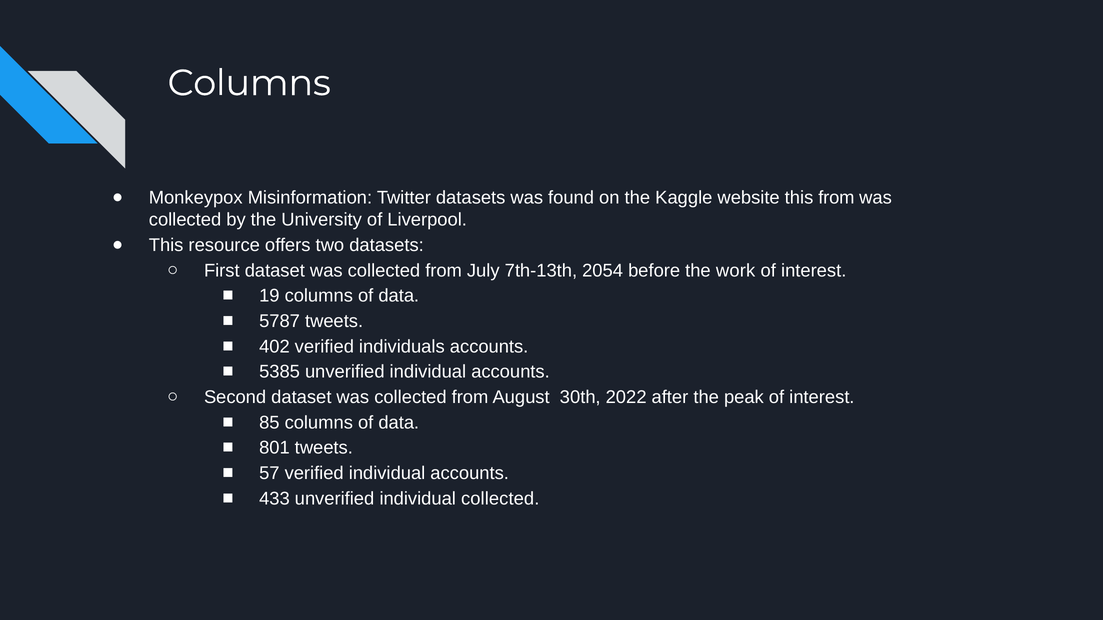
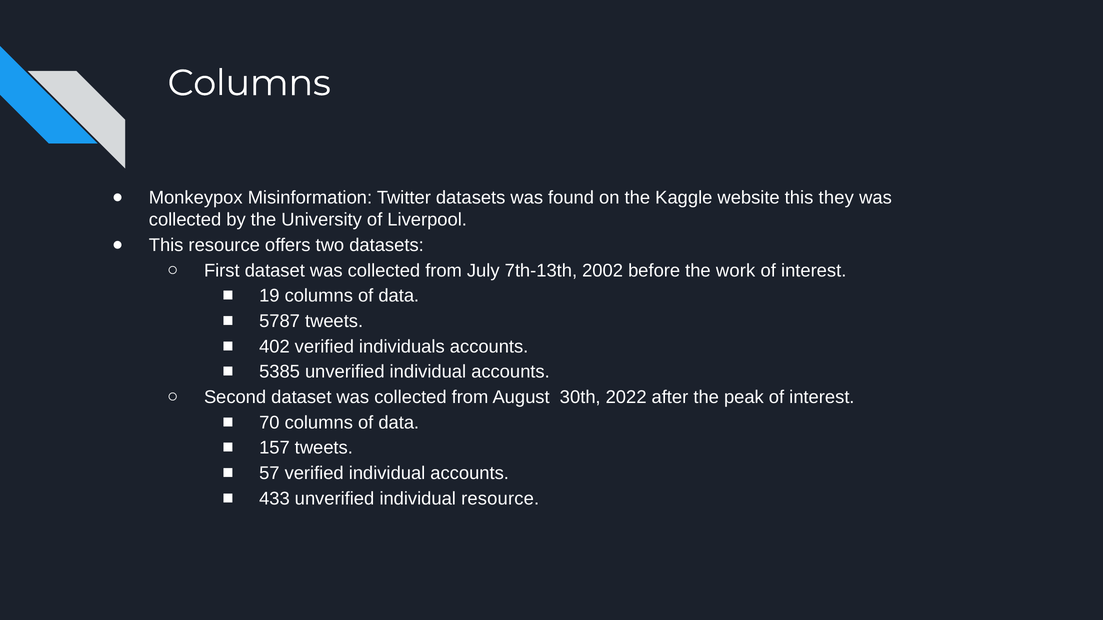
this from: from -> they
2054: 2054 -> 2002
85: 85 -> 70
801: 801 -> 157
individual collected: collected -> resource
